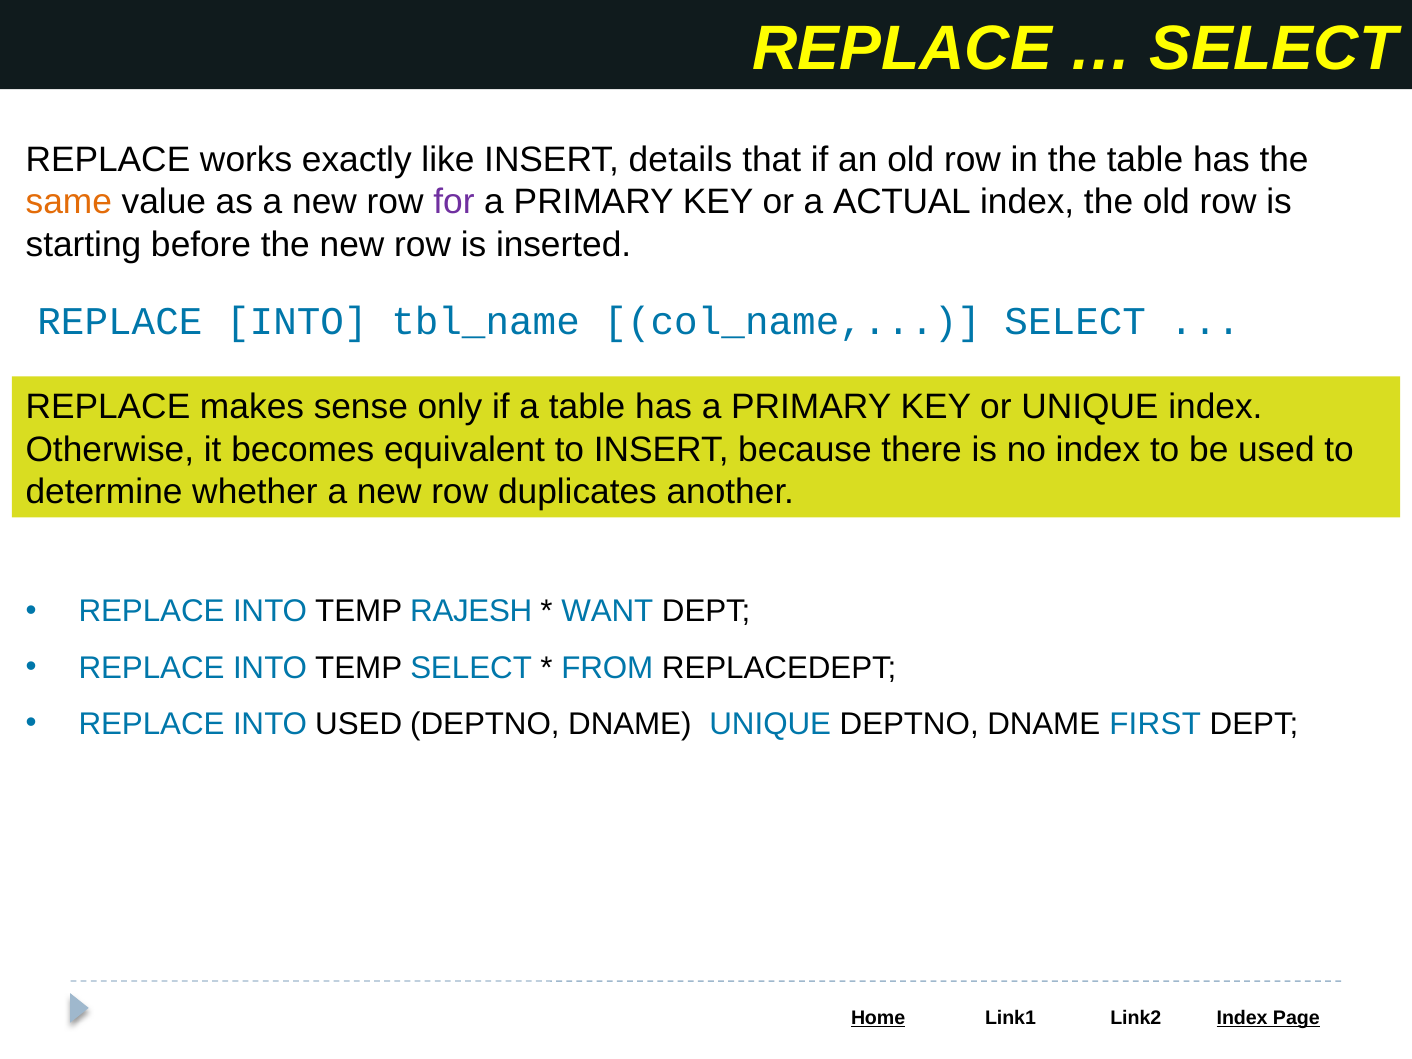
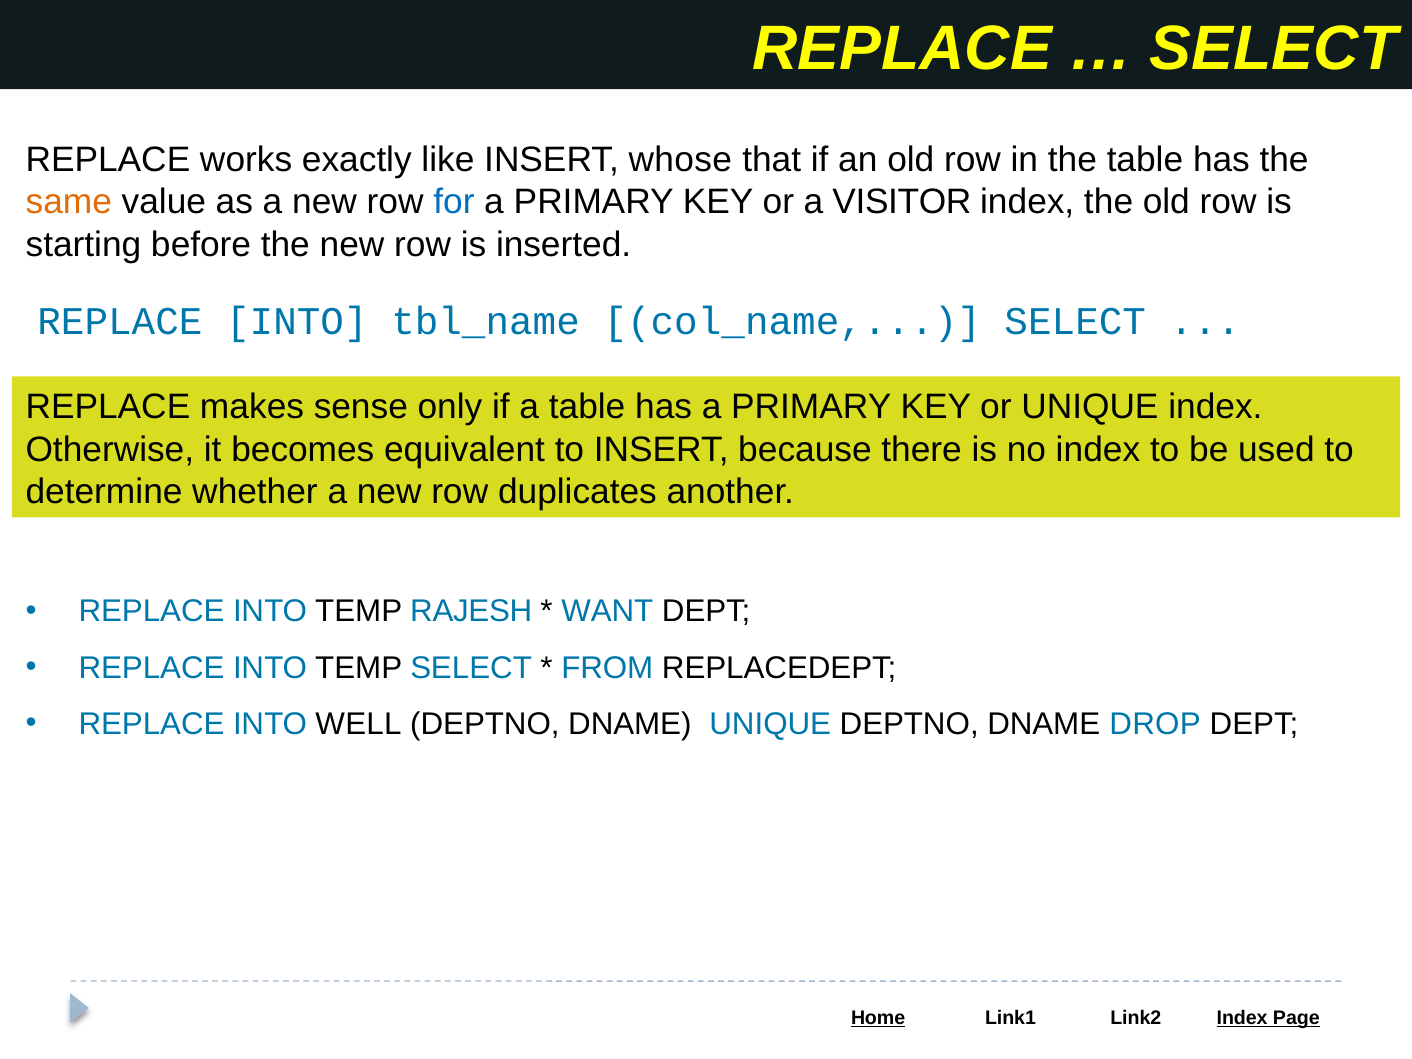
details: details -> whose
for colour: purple -> blue
ACTUAL: ACTUAL -> VISITOR
INTO USED: USED -> WELL
FIRST: FIRST -> DROP
